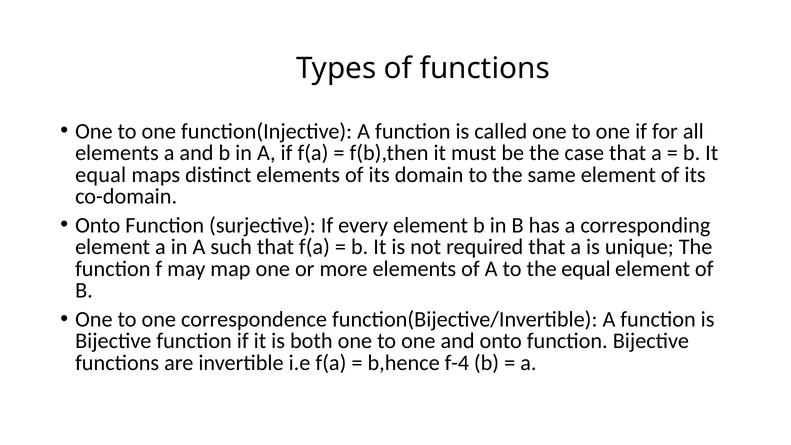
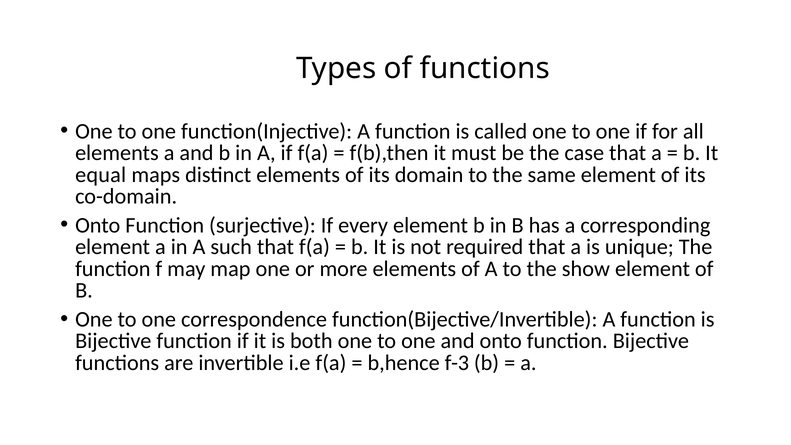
the equal: equal -> show
f-4: f-4 -> f-3
